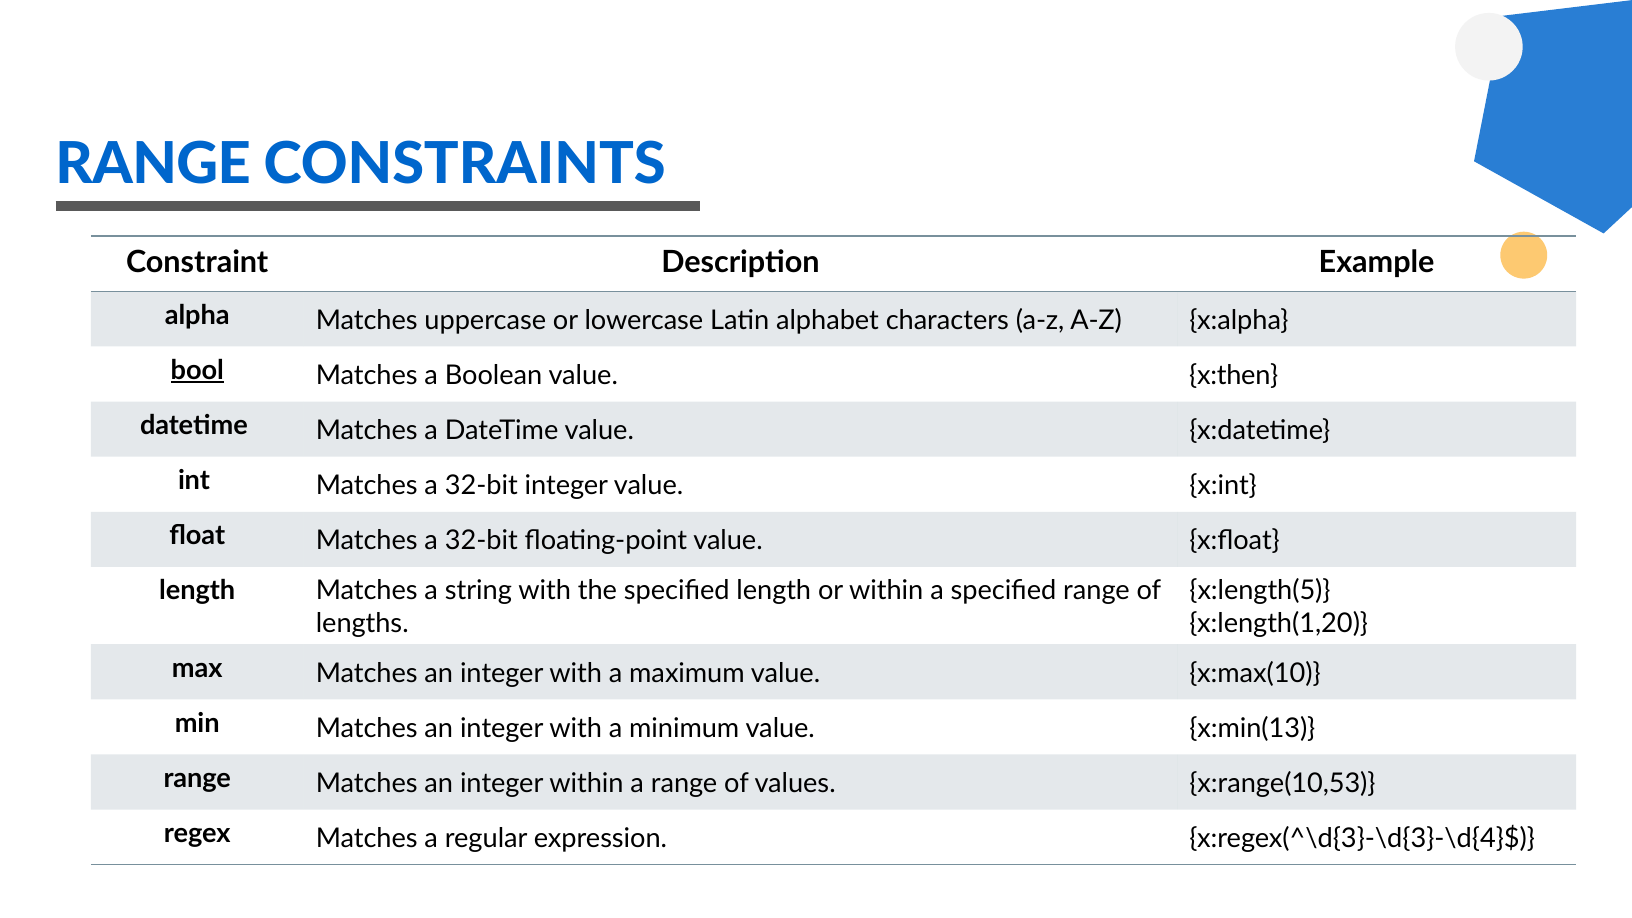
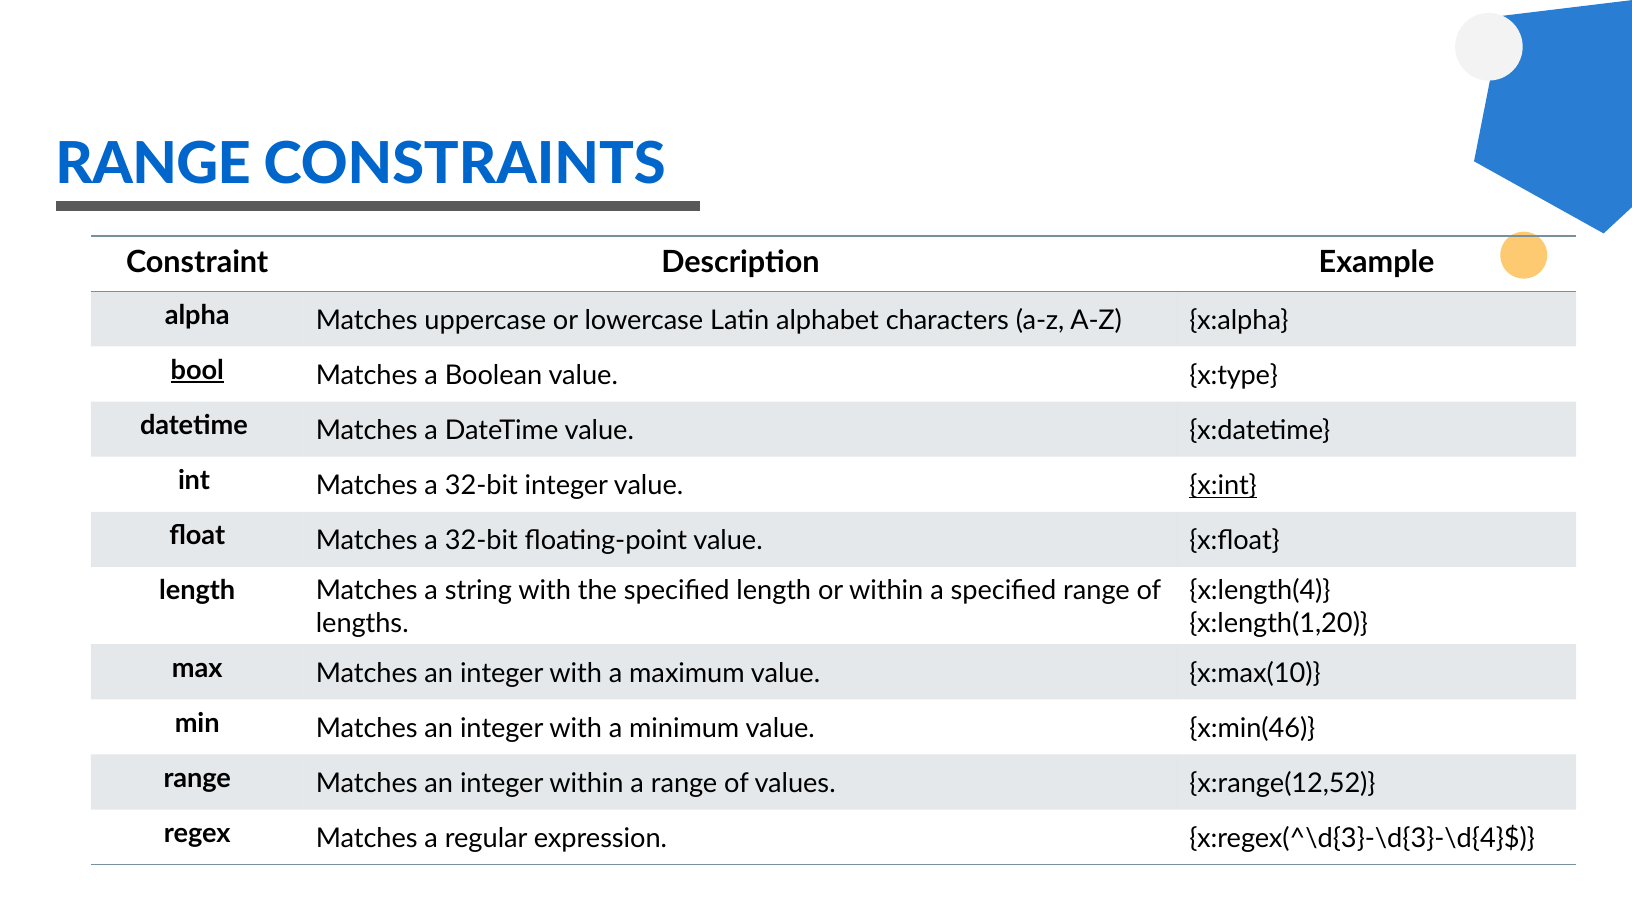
x:then: x:then -> x:type
x:int underline: none -> present
x:length(5: x:length(5 -> x:length(4
x:min(13: x:min(13 -> x:min(46
x:range(10,53: x:range(10,53 -> x:range(12,52
